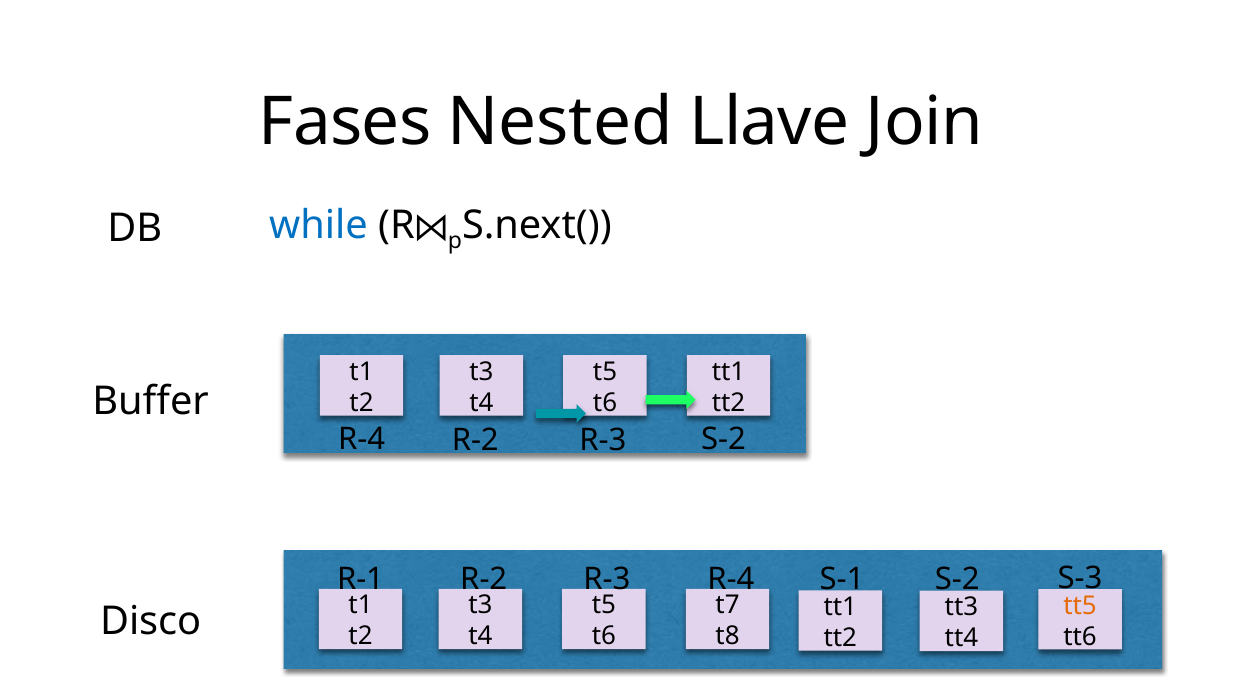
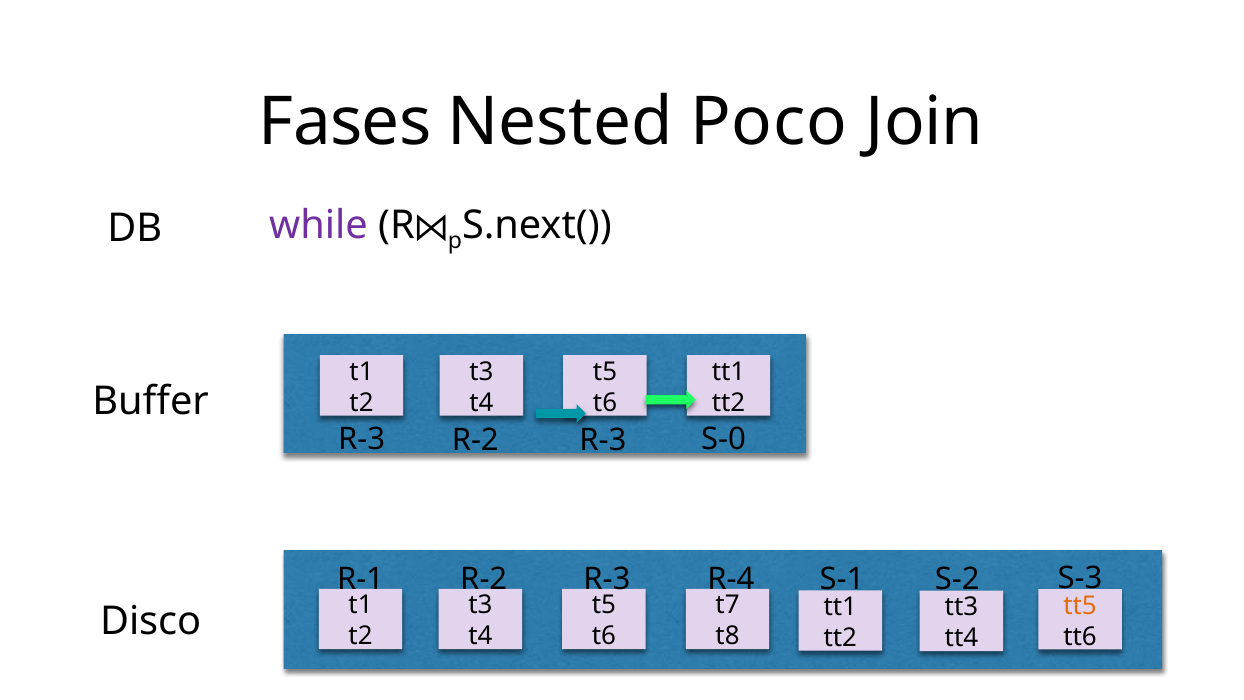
Llave: Llave -> Poco
while colour: blue -> purple
R-4 at (362, 439): R-4 -> R-3
R-3 S-2: S-2 -> S-0
